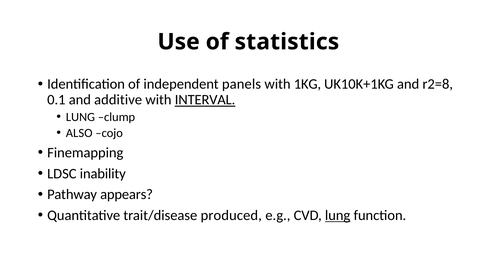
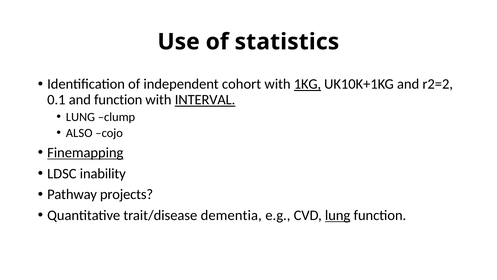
panels: panels -> cohort
1KG underline: none -> present
r2=8: r2=8 -> r2=2
and additive: additive -> function
Finemapping underline: none -> present
appears: appears -> projects
produced: produced -> dementia
